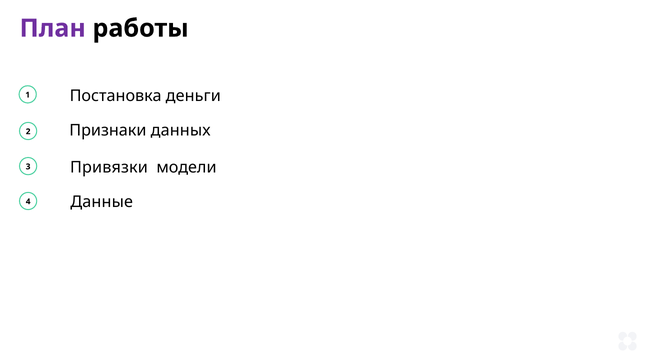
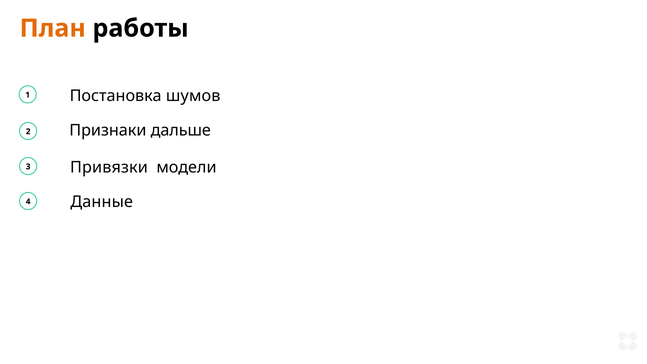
План colour: purple -> orange
деньги: деньги -> шумов
данных: данных -> дальше
